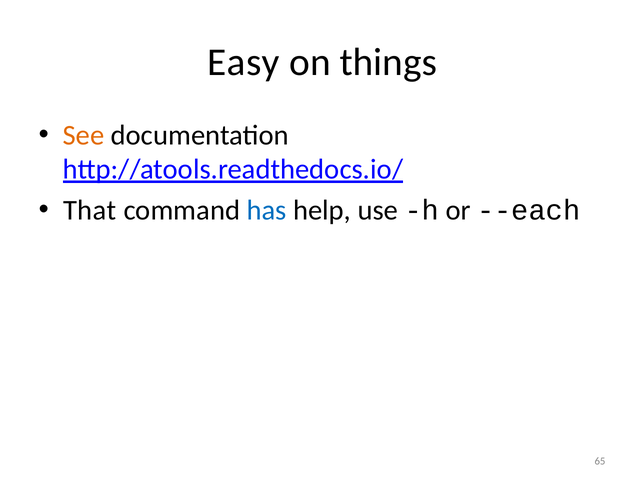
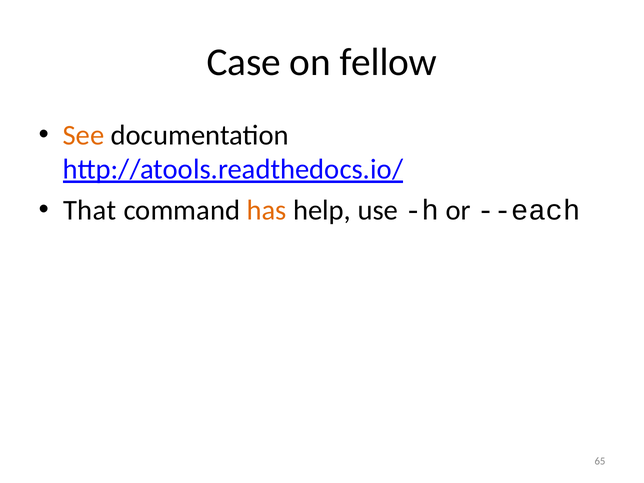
Easy: Easy -> Case
things: things -> fellow
has colour: blue -> orange
